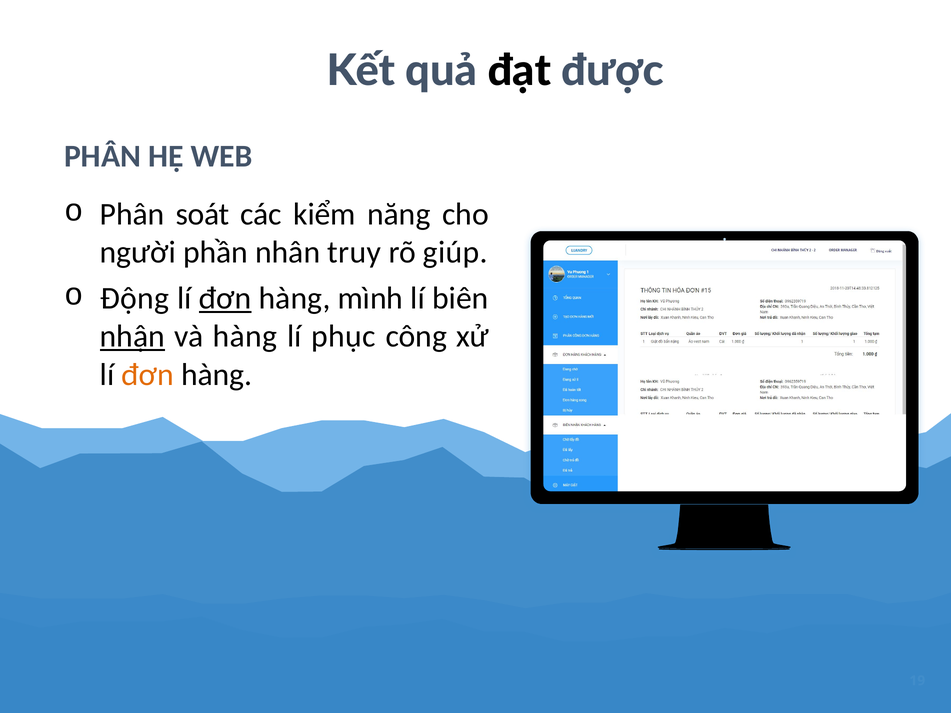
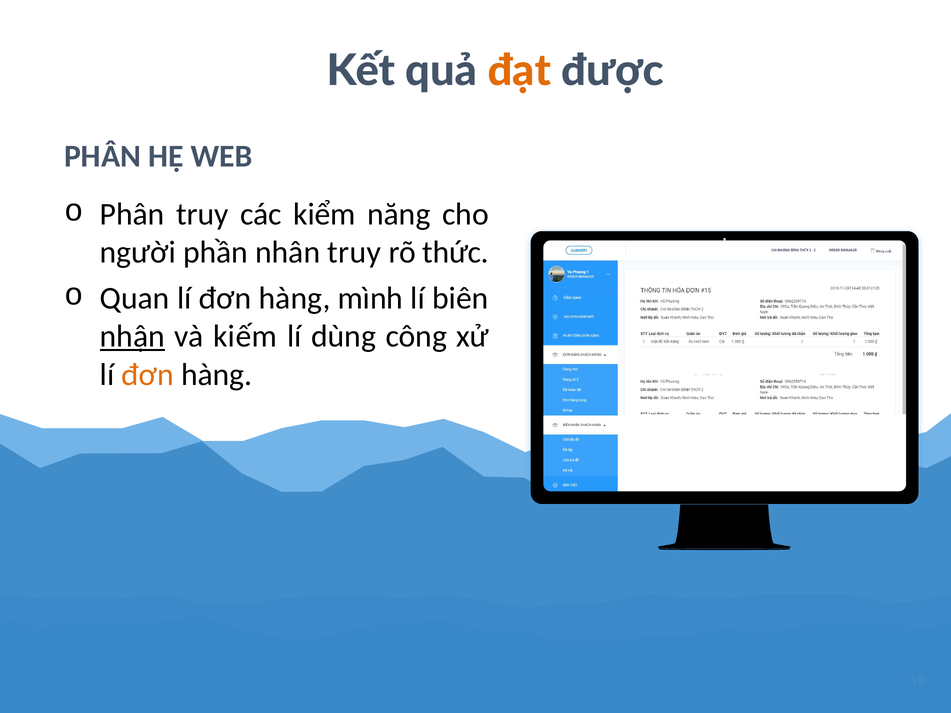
đạt colour: black -> orange
Phân soát: soát -> truy
giúp: giúp -> thức
Động: Động -> Quan
đơn at (225, 299) underline: present -> none
và hàng: hàng -> kiếm
phục: phục -> dùng
